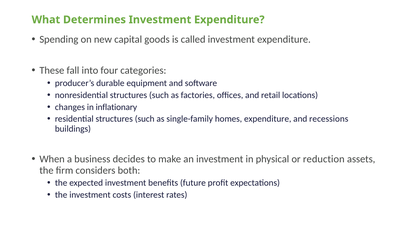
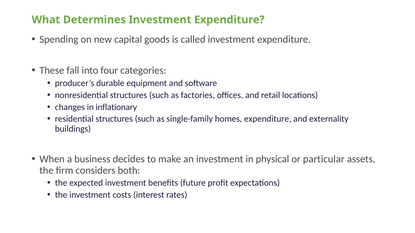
recessions: recessions -> externality
reduction: reduction -> particular
